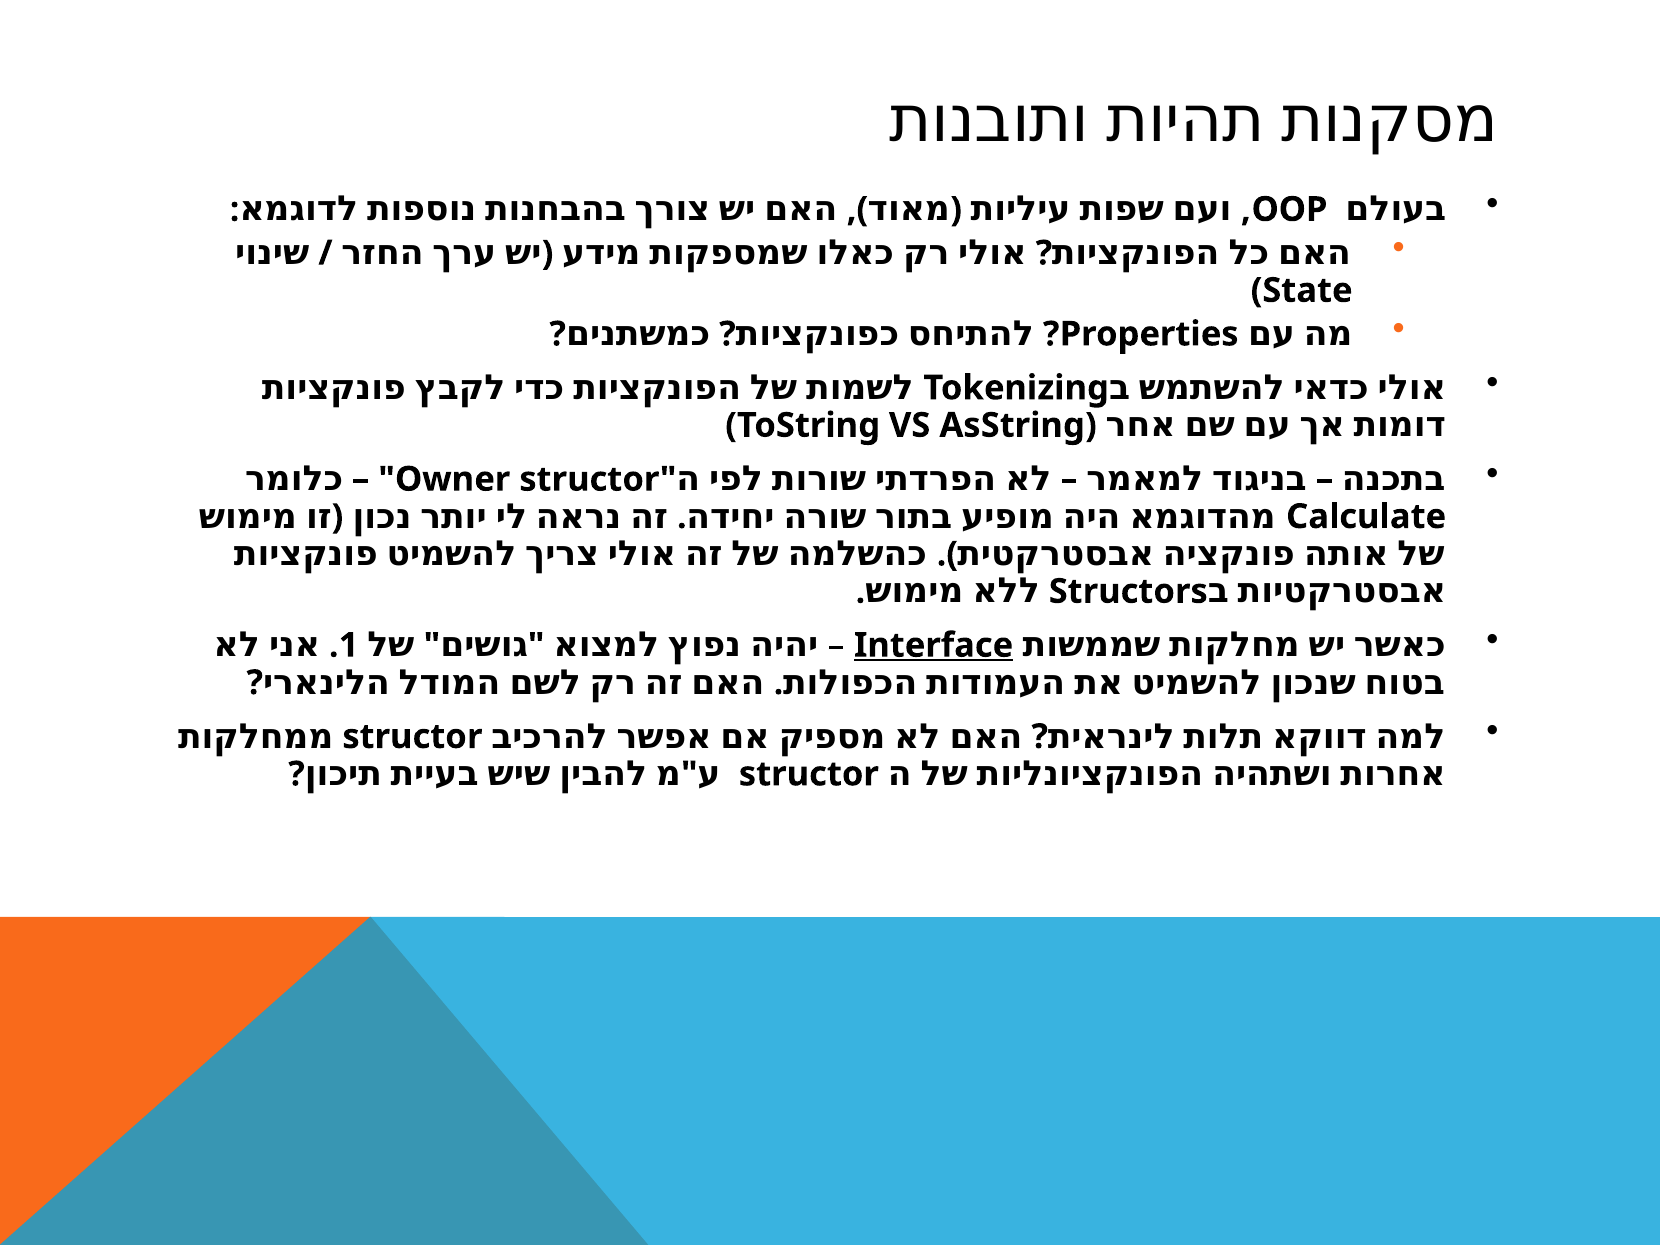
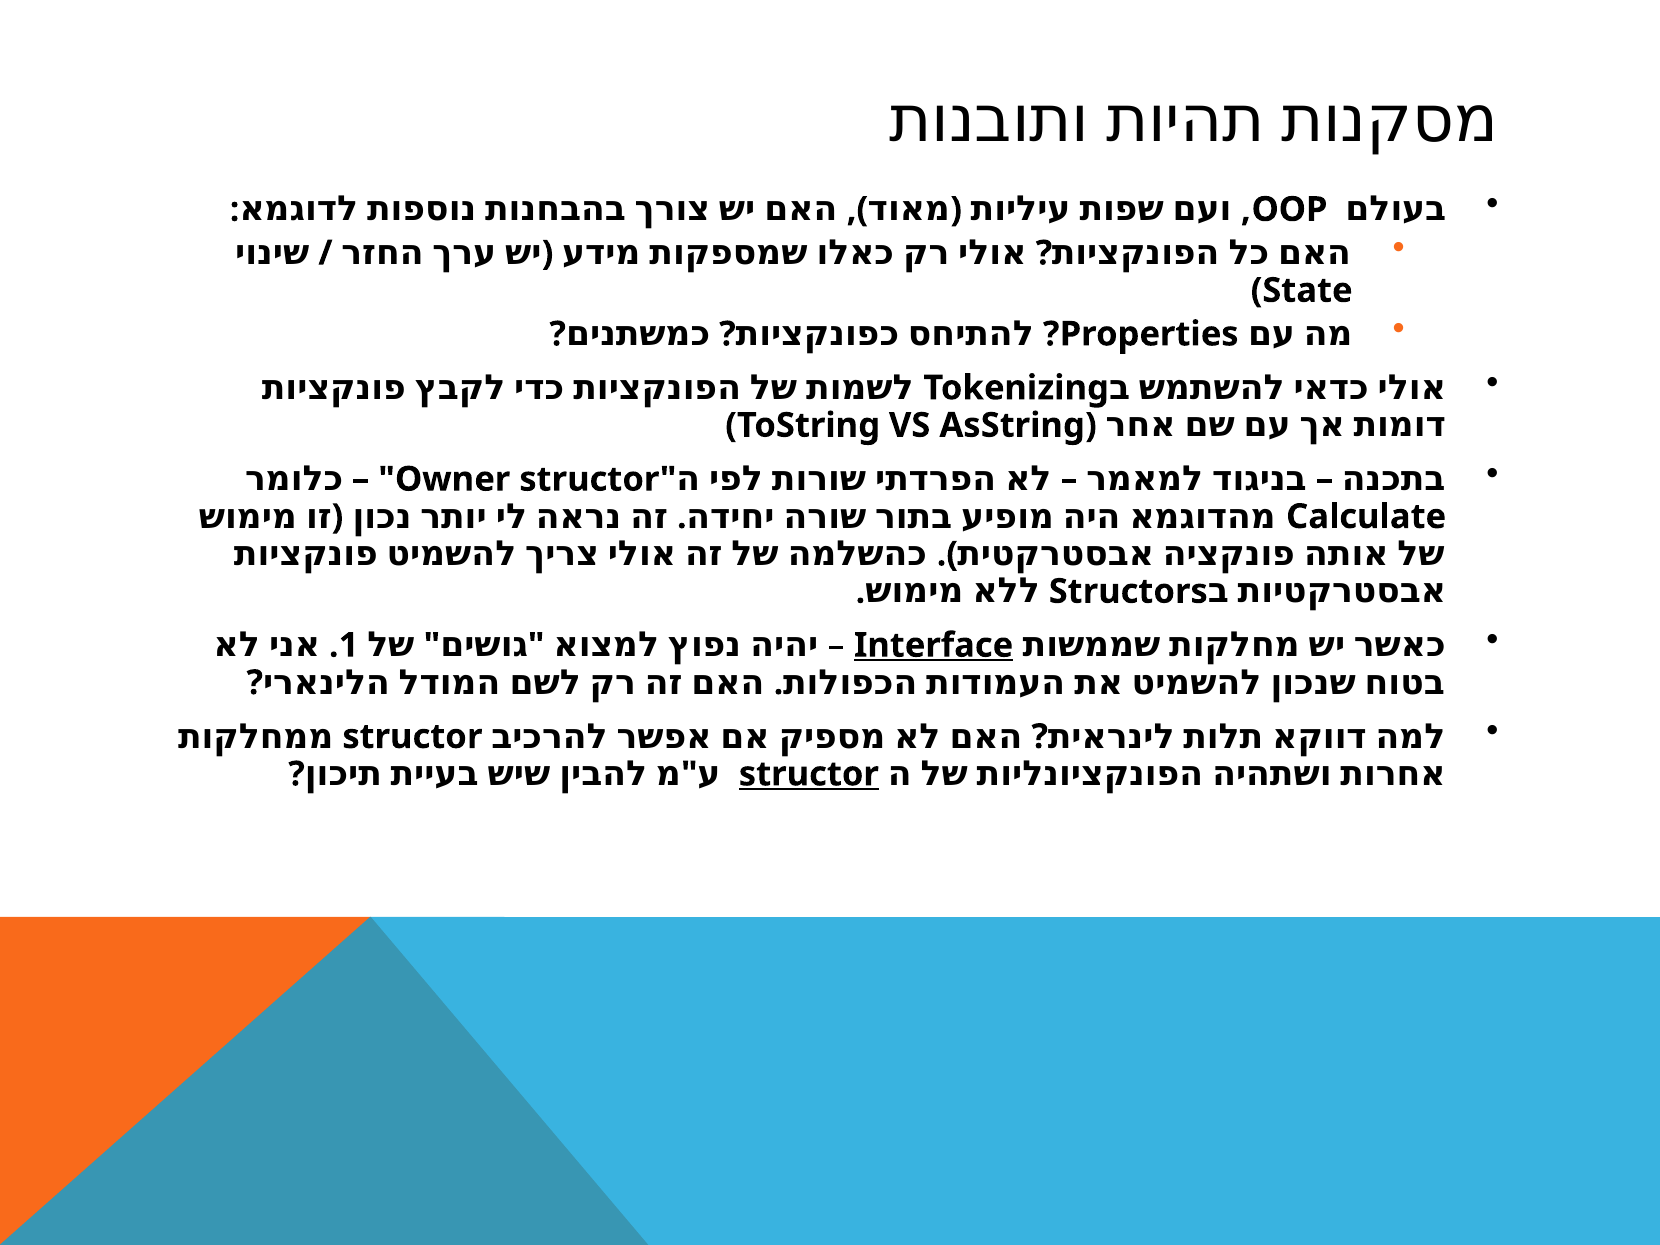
structor at (809, 774) underline: none -> present
